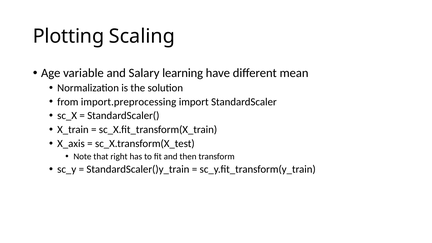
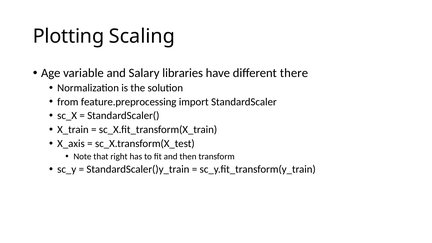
learning: learning -> libraries
mean: mean -> there
import.preprocessing: import.preprocessing -> feature.preprocessing
